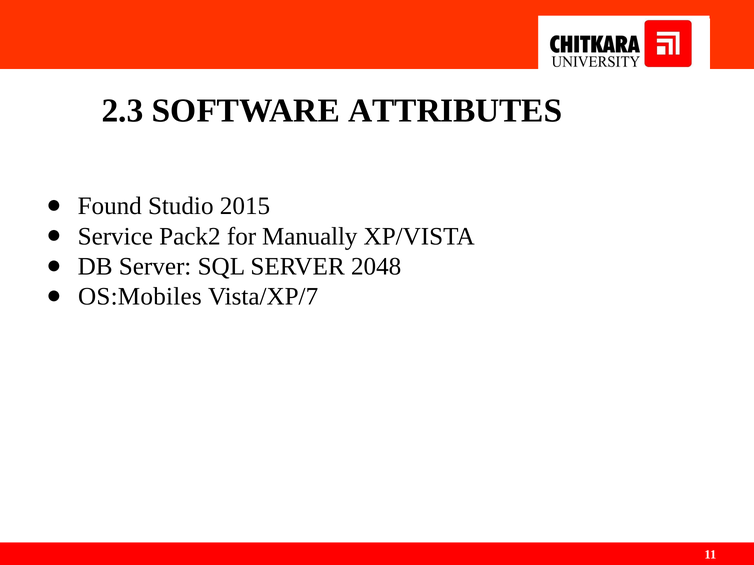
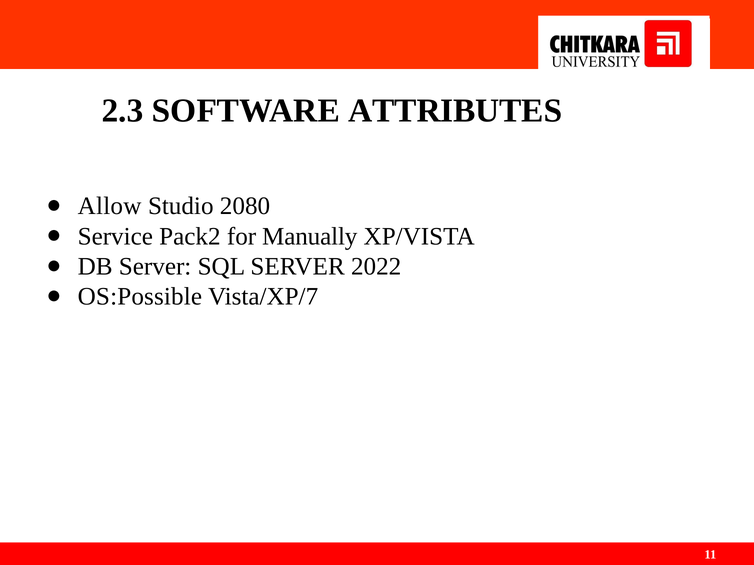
Found: Found -> Allow
2015: 2015 -> 2080
2048: 2048 -> 2022
OS:Mobiles: OS:Mobiles -> OS:Possible
